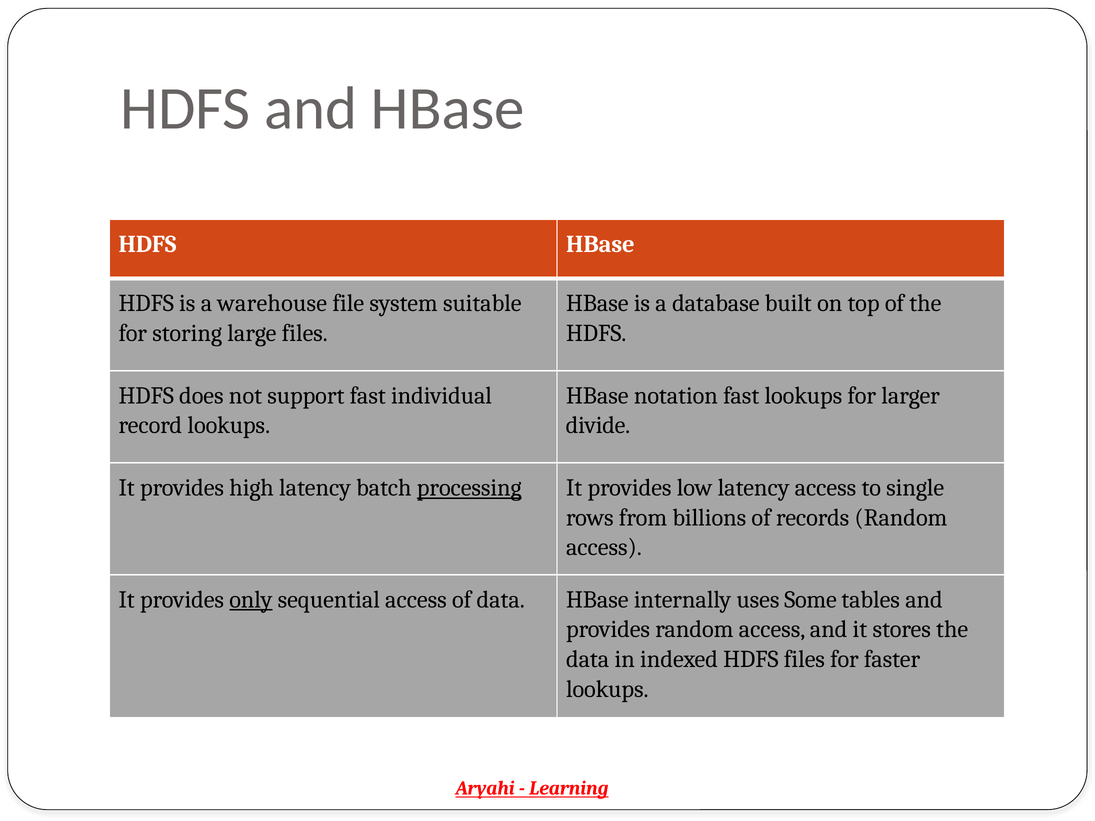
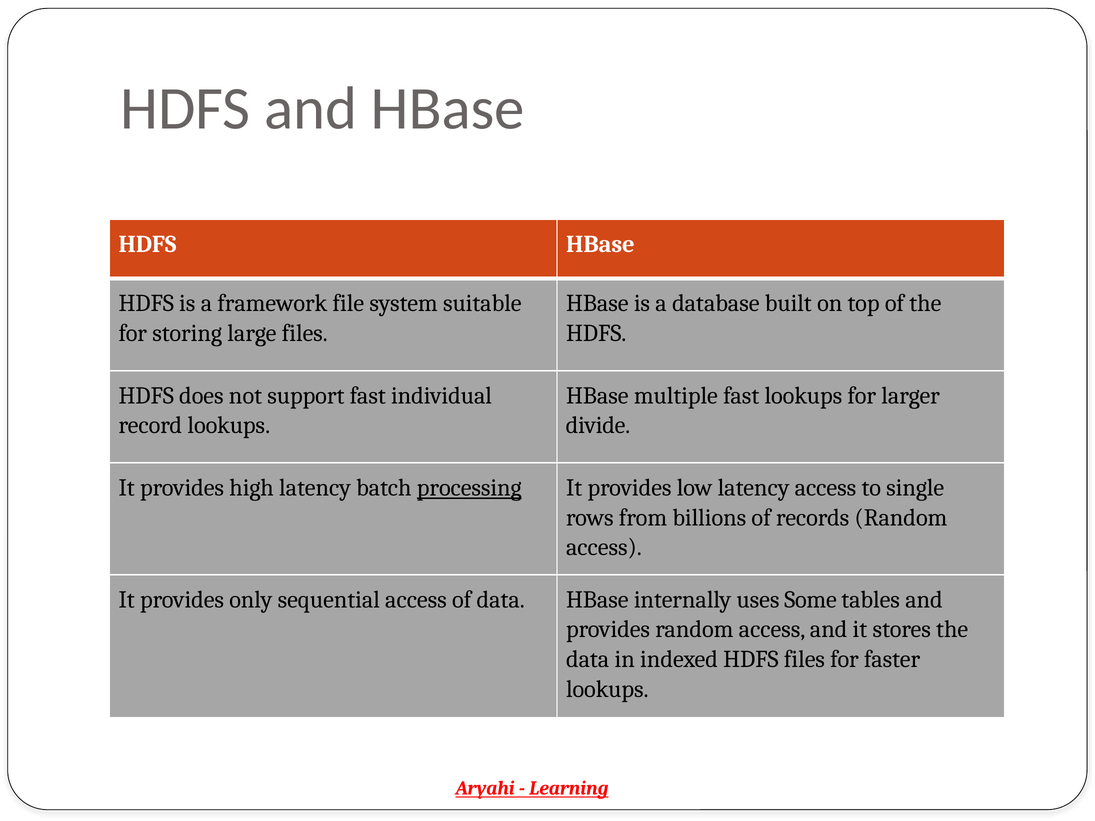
warehouse: warehouse -> framework
notation: notation -> multiple
only underline: present -> none
